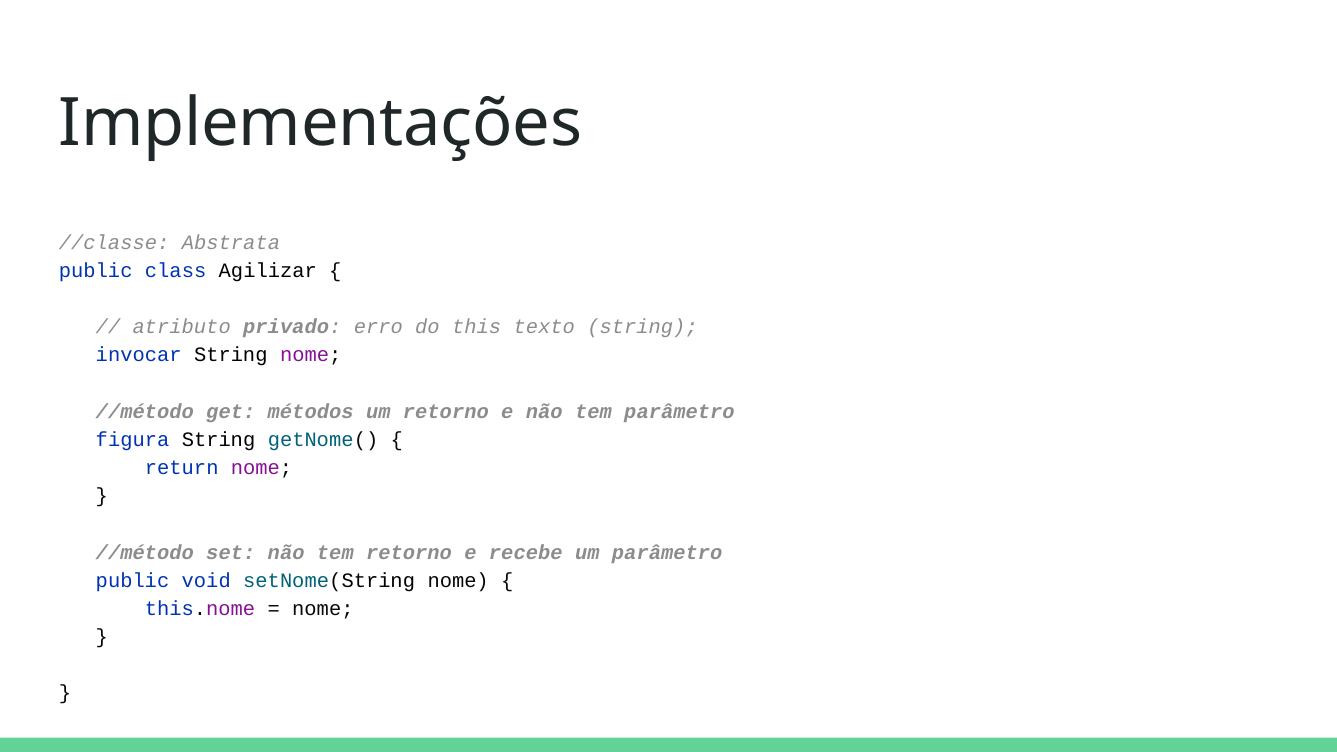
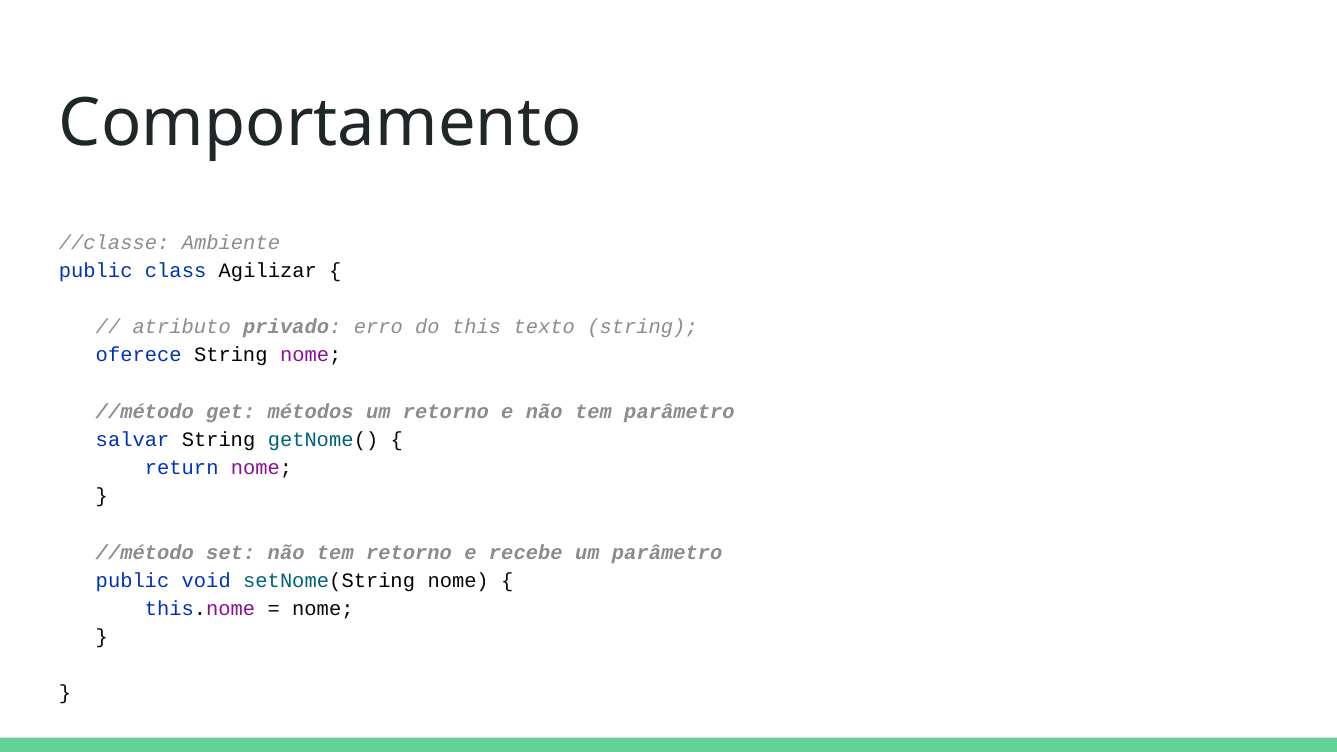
Implementações: Implementações -> Comportamento
Abstrata: Abstrata -> Ambiente
invocar: invocar -> oferece
figura: figura -> salvar
